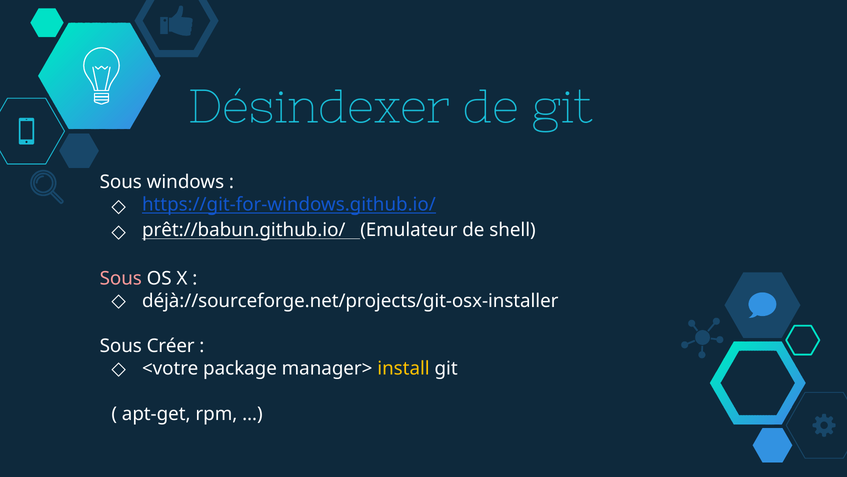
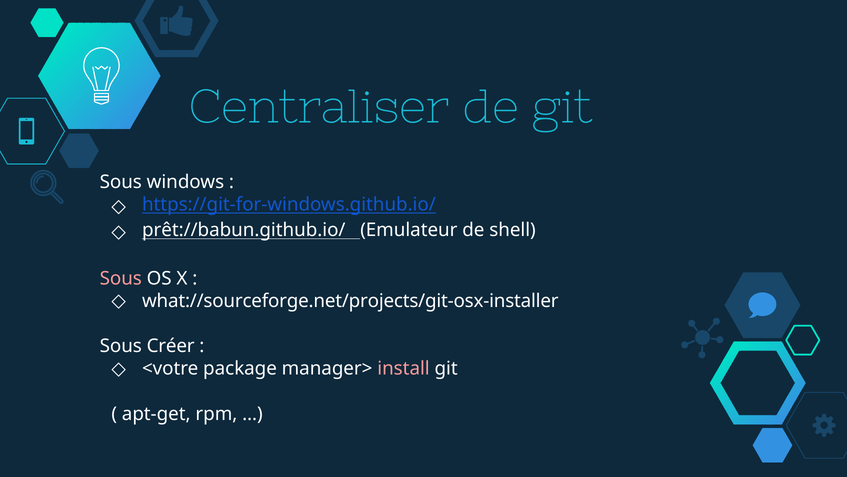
Désindexer: Désindexer -> Centraliser
déjà://sourceforge.net/projects/git-osx-installer: déjà://sourceforge.net/projects/git-osx-installer -> what://sourceforge.net/projects/git-osx-installer
install colour: yellow -> pink
